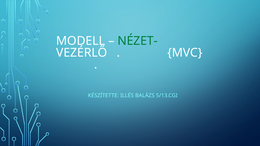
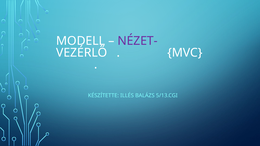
NÉZET- colour: green -> purple
